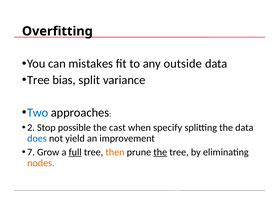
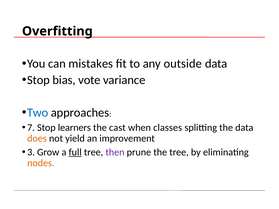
Tree at (38, 80): Tree -> Stop
split: split -> vote
2: 2 -> 7
possible: possible -> learners
specify: specify -> classes
does colour: blue -> orange
7: 7 -> 3
then colour: orange -> purple
the at (160, 152) underline: present -> none
